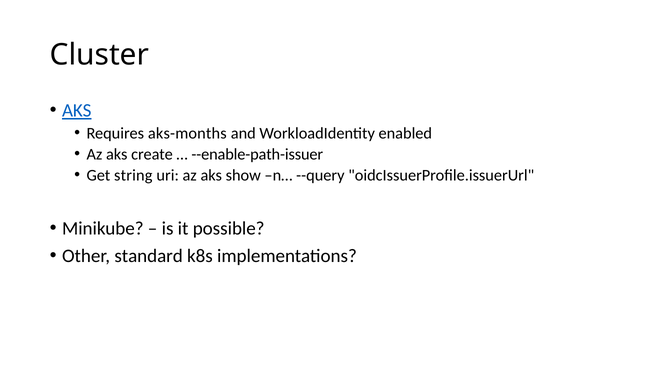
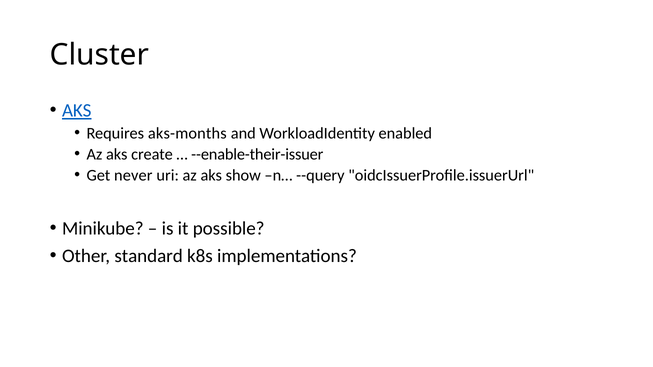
--enable-path-issuer: --enable-path-issuer -> --enable-their-issuer
string: string -> never
